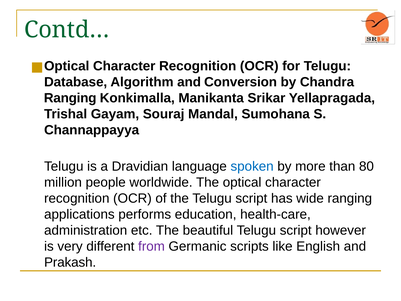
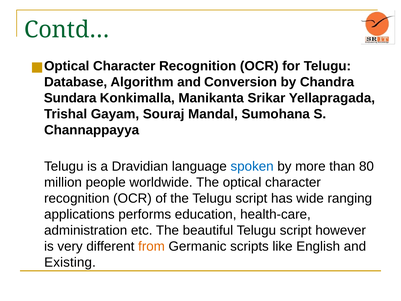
Ranging at (70, 98): Ranging -> Sundara
from colour: purple -> orange
Prakash: Prakash -> Existing
